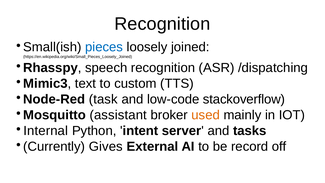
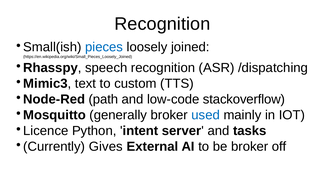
task: task -> path
assistant: assistant -> generally
used colour: orange -> blue
Internal: Internal -> Licence
be record: record -> broker
